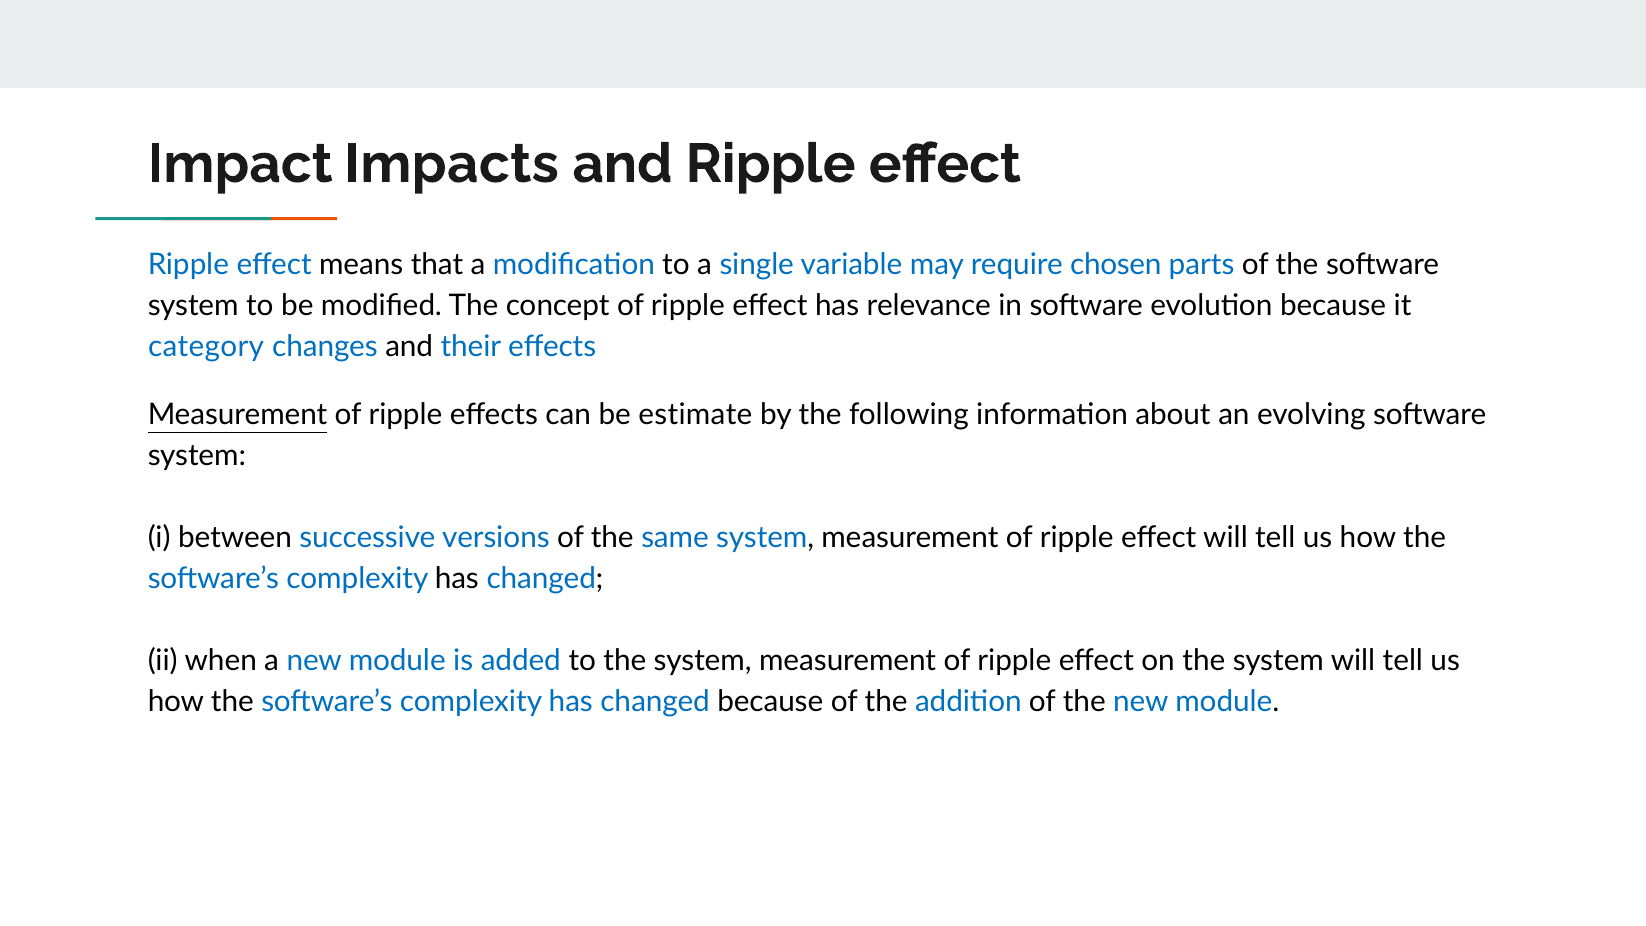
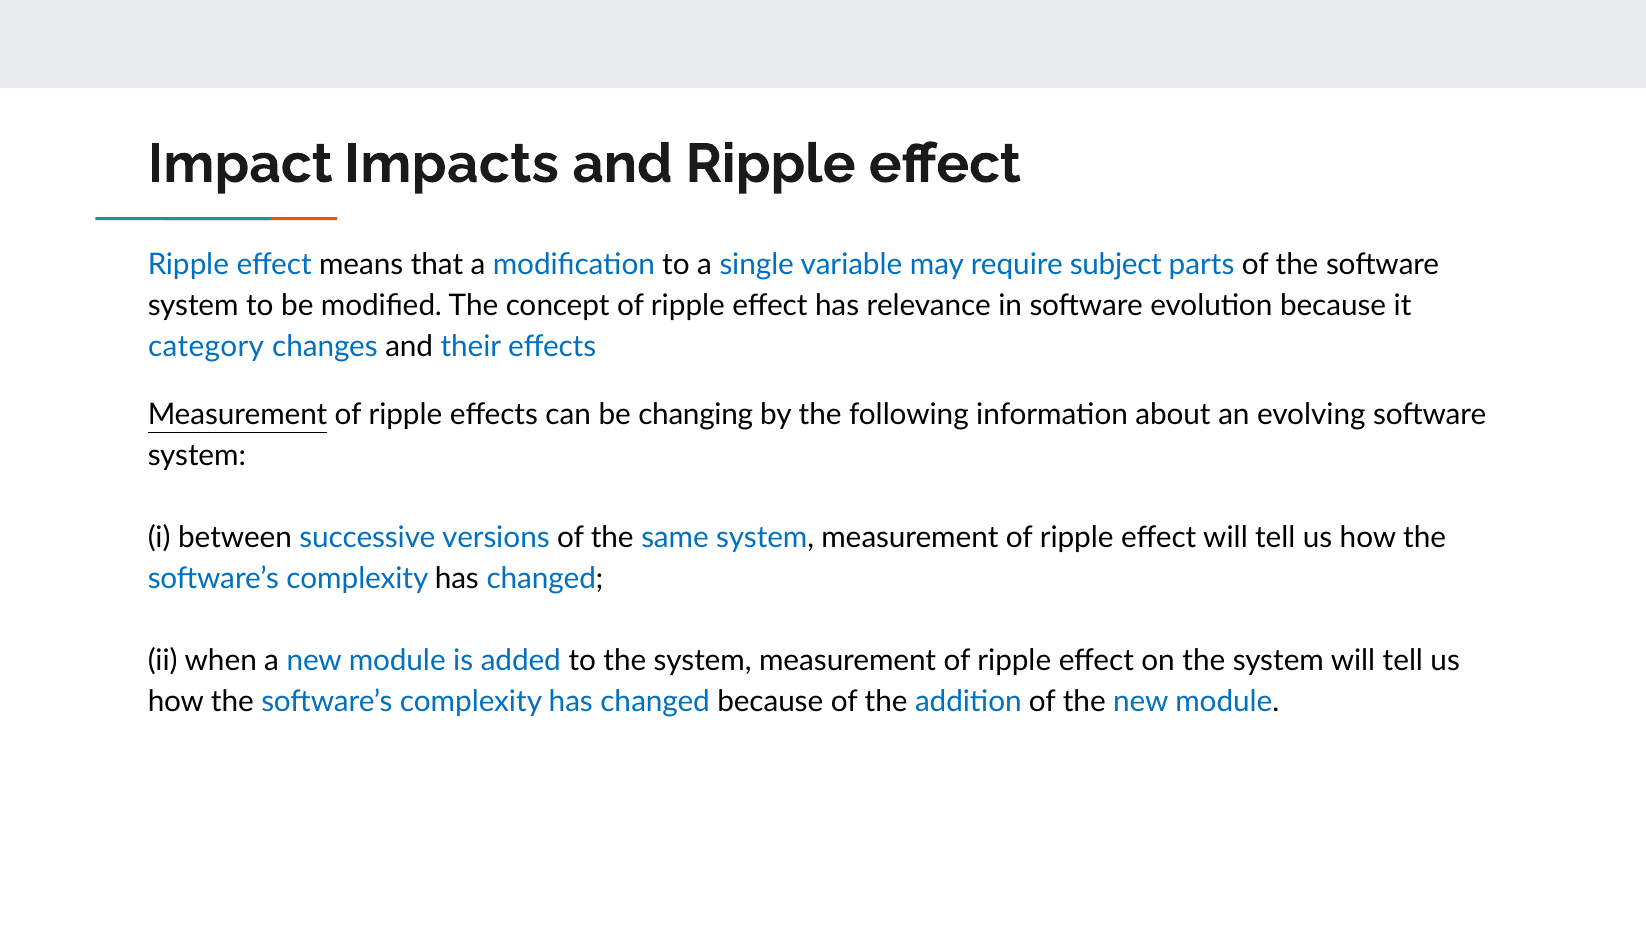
chosen: chosen -> subject
estimate: estimate -> changing
